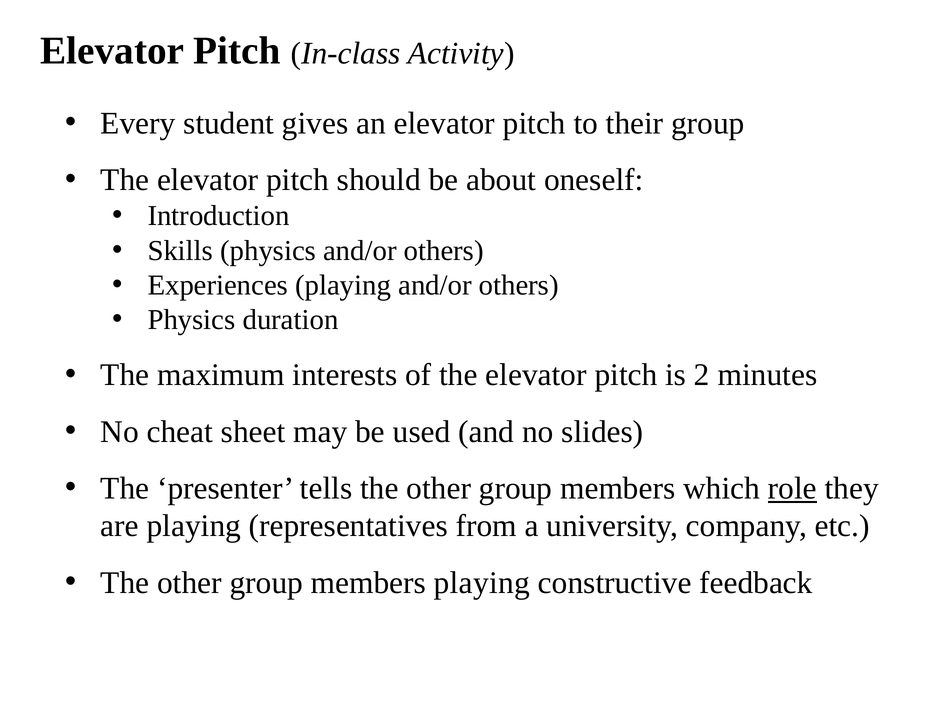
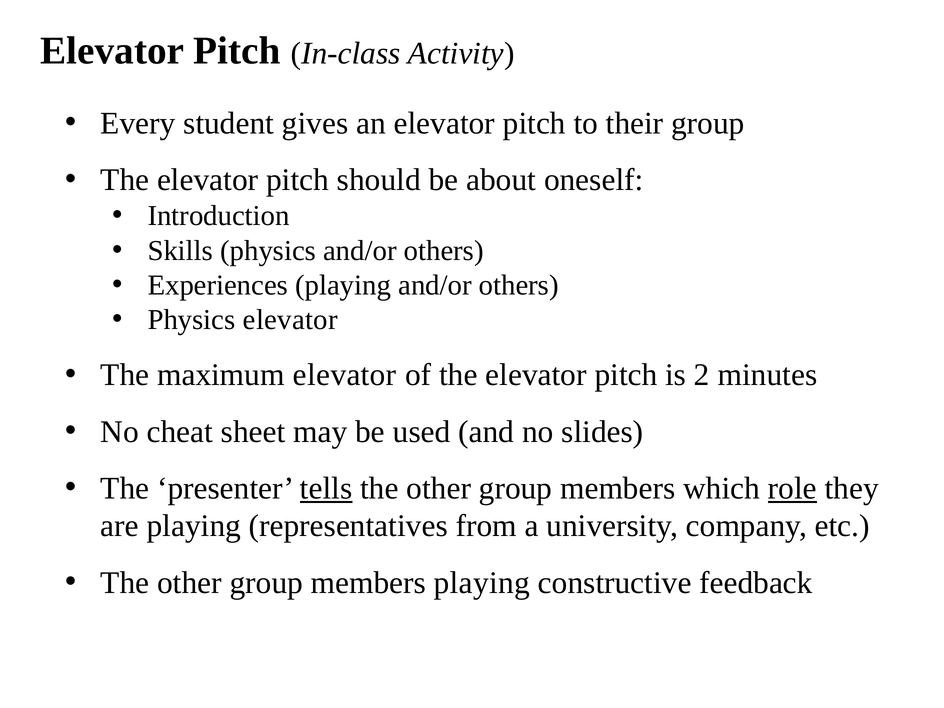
Physics duration: duration -> elevator
maximum interests: interests -> elevator
tells underline: none -> present
